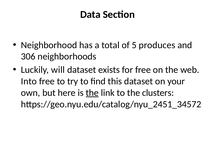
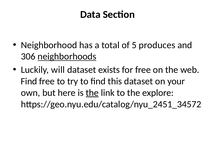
neighborhoods underline: none -> present
Into at (29, 81): Into -> Find
clusters: clusters -> explore
